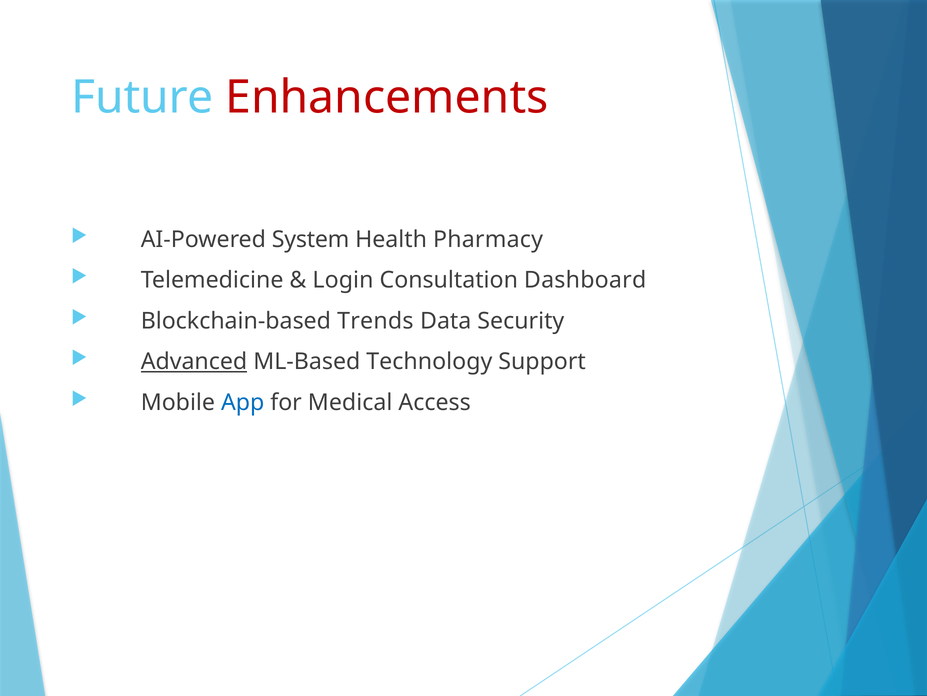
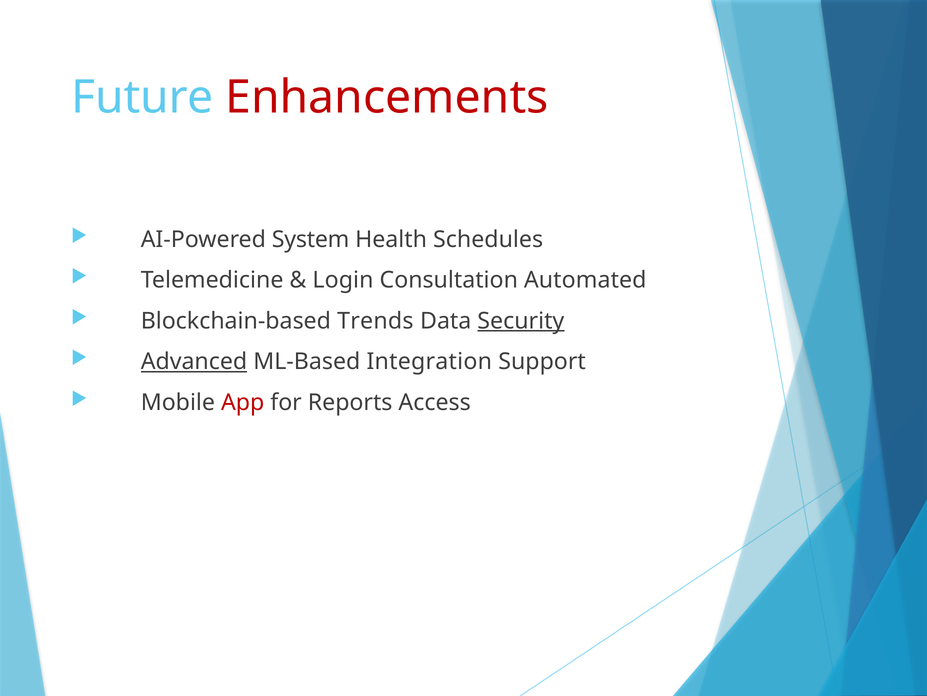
Pharmacy: Pharmacy -> Schedules
Dashboard: Dashboard -> Automated
Security underline: none -> present
Technology: Technology -> Integration
App colour: blue -> red
Medical: Medical -> Reports
